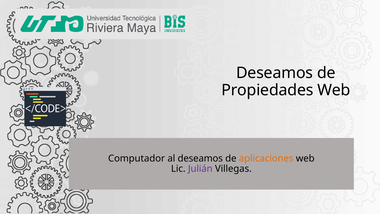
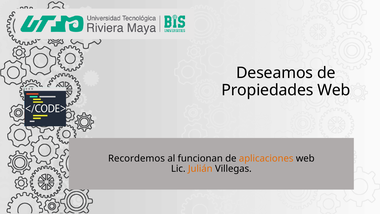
Computador: Computador -> Recordemos
al deseamos: deseamos -> funcionan
Julián colour: purple -> orange
